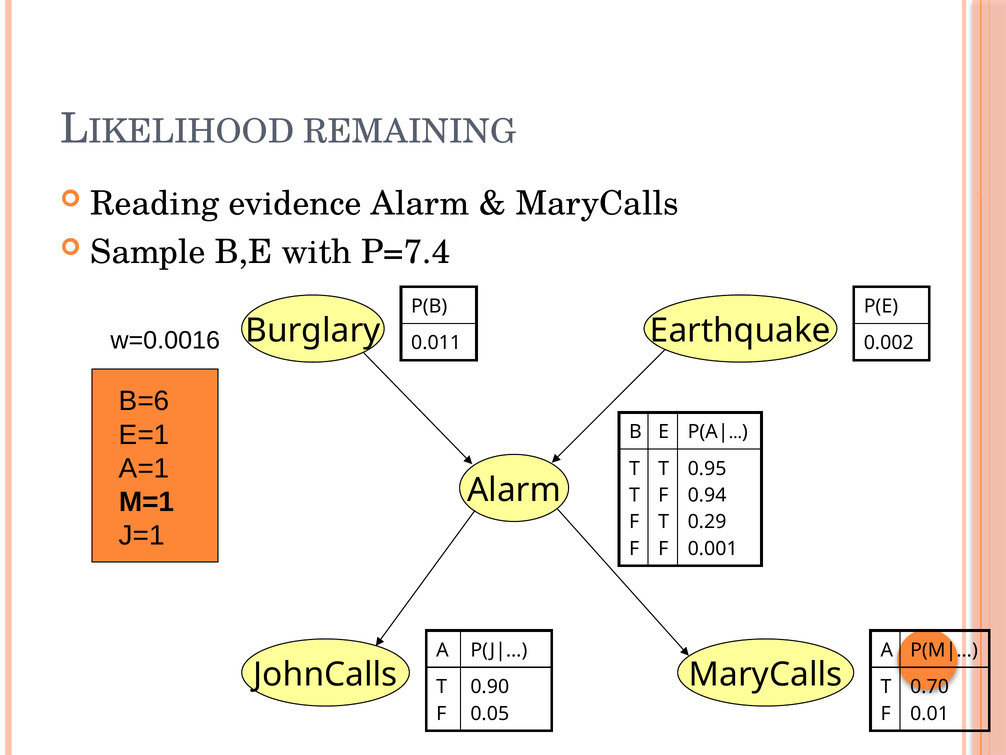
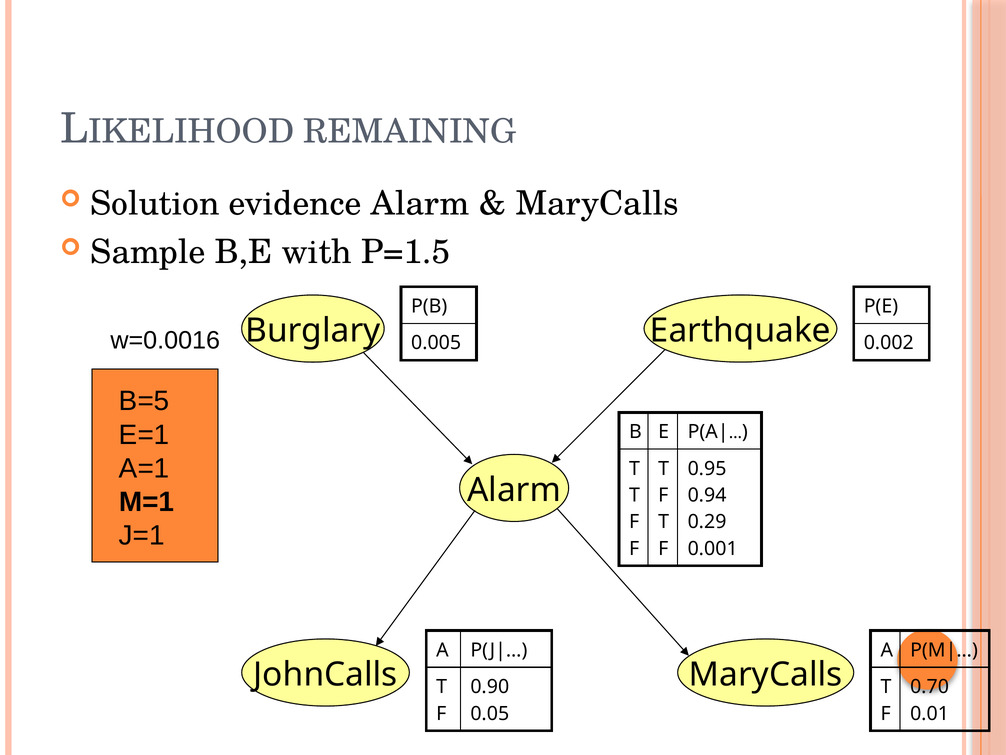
Reading: Reading -> Solution
P=7.4: P=7.4 -> P=1.5
0.011: 0.011 -> 0.005
B=6: B=6 -> B=5
